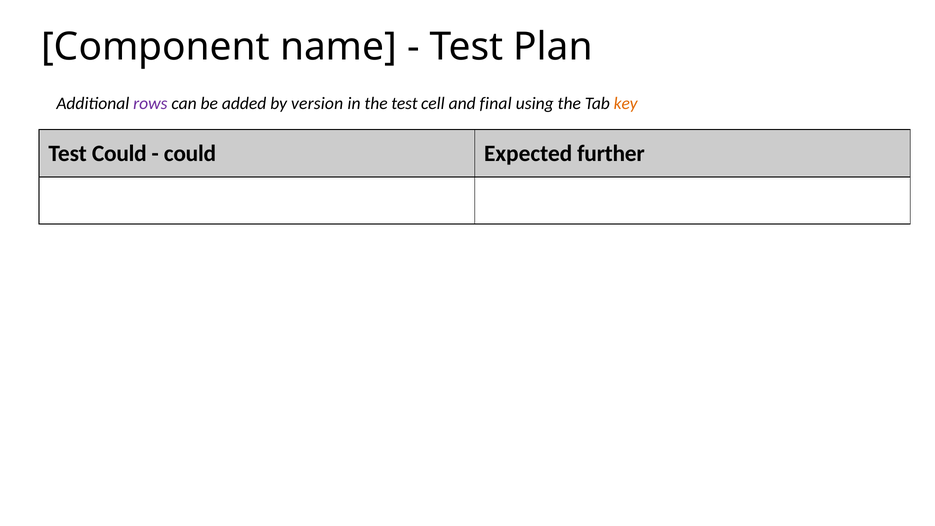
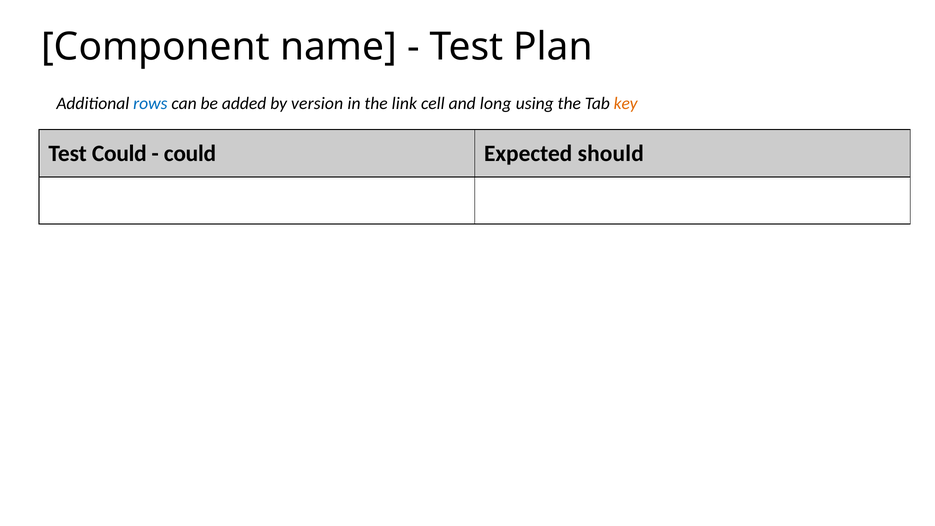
rows colour: purple -> blue
the test: test -> link
final: final -> long
further: further -> should
